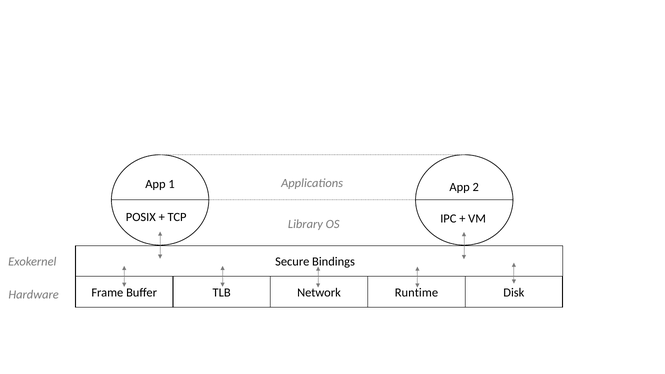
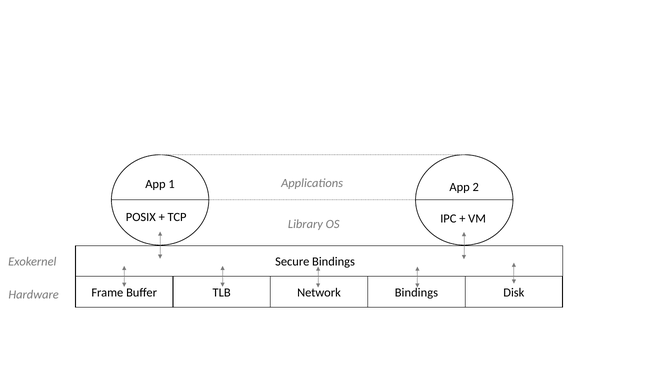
Network Runtime: Runtime -> Bindings
